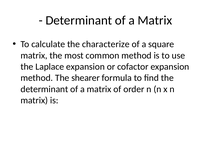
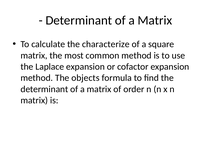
shearer: shearer -> objects
